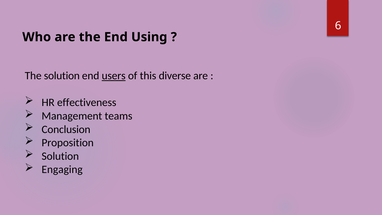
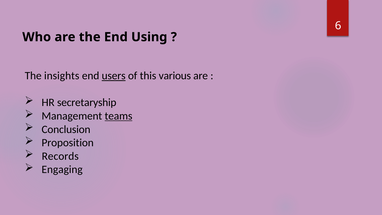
The solution: solution -> insights
diverse: diverse -> various
effectiveness: effectiveness -> secretaryship
teams underline: none -> present
Solution at (60, 156): Solution -> Records
